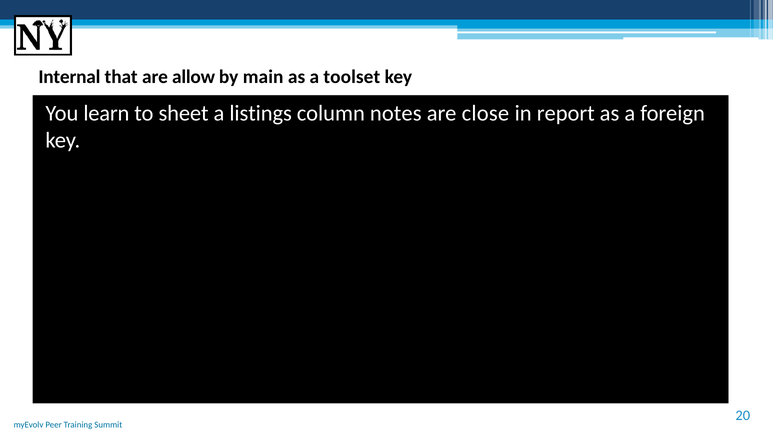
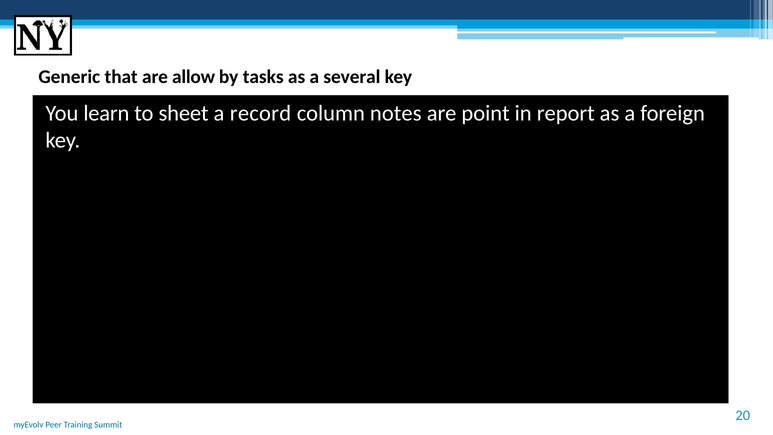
Internal: Internal -> Generic
main: main -> tasks
toolset: toolset -> several
listings: listings -> record
close: close -> point
